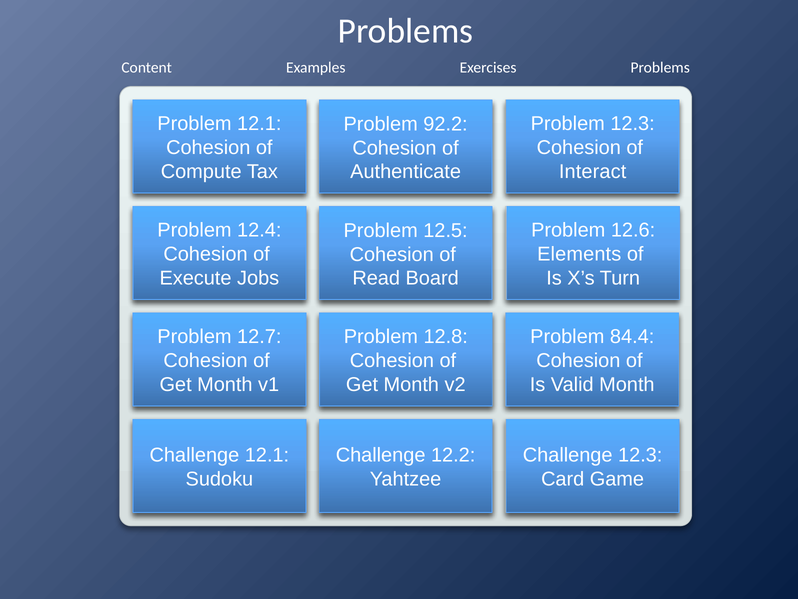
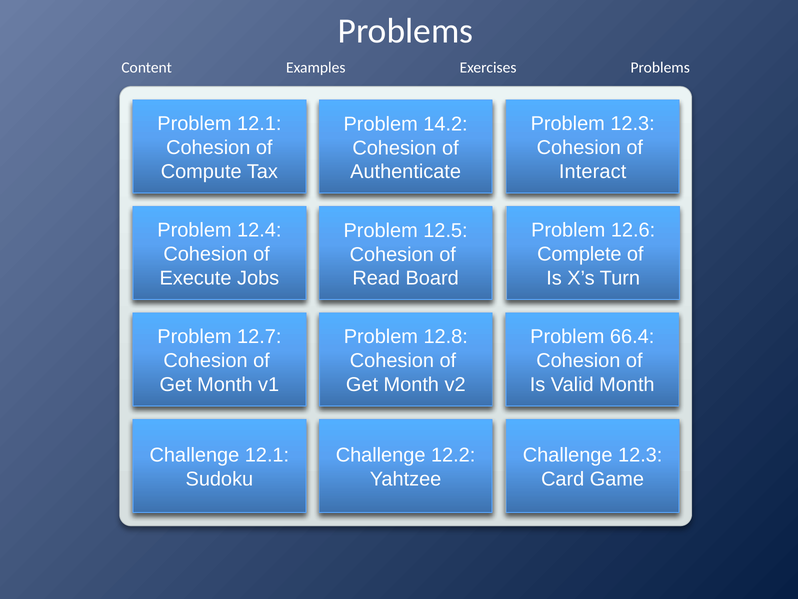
92.2: 92.2 -> 14.2
Elements: Elements -> Complete
84.4: 84.4 -> 66.4
